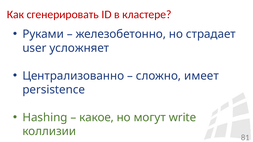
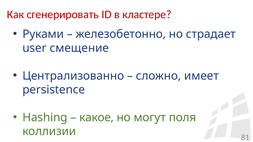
усложняет: усложняет -> смещение
write: write -> поля
